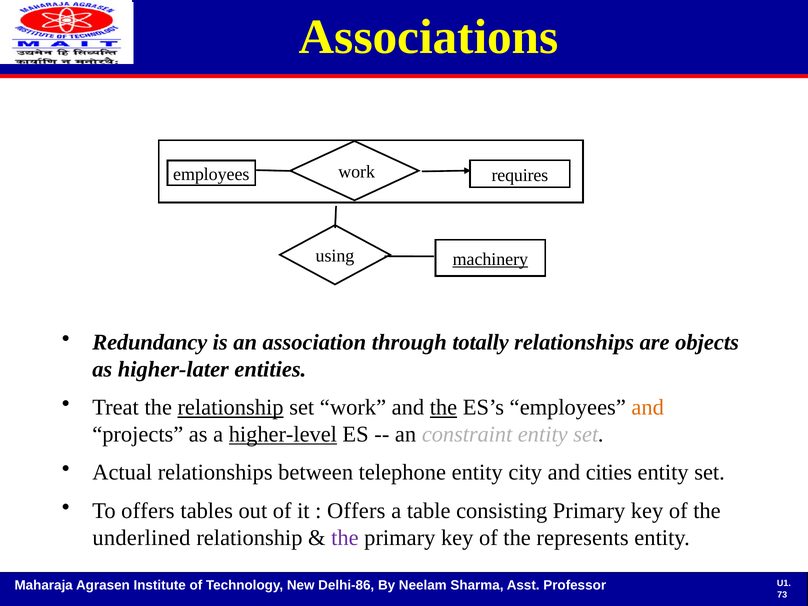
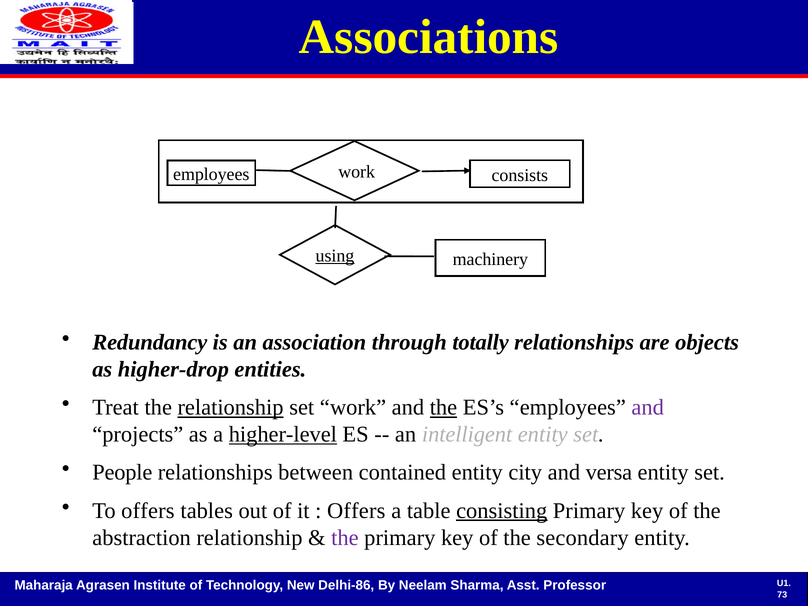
requires: requires -> consists
using underline: none -> present
machinery underline: present -> none
higher-later: higher-later -> higher-drop
and at (648, 407) colour: orange -> purple
constraint: constraint -> intelligent
Actual: Actual -> People
telephone: telephone -> contained
cities: cities -> versa
consisting underline: none -> present
underlined: underlined -> abstraction
represents: represents -> secondary
